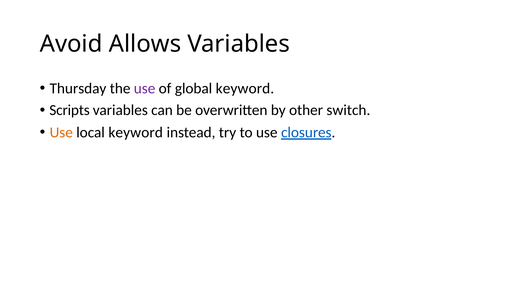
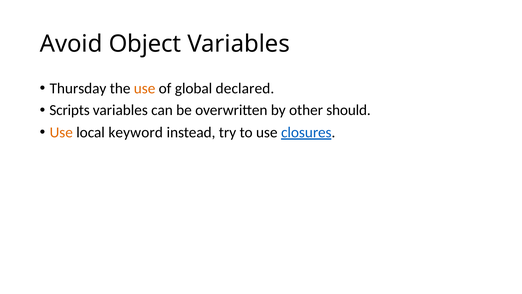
Allows: Allows -> Object
use at (145, 88) colour: purple -> orange
global keyword: keyword -> declared
switch: switch -> should
